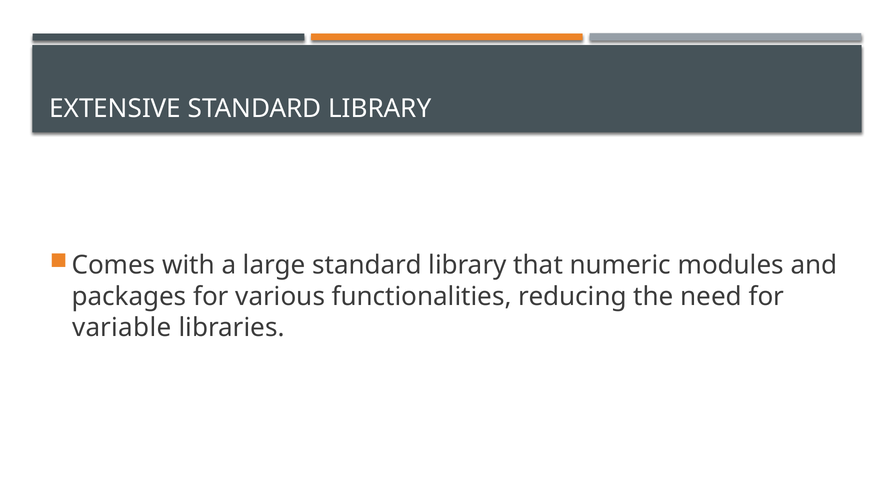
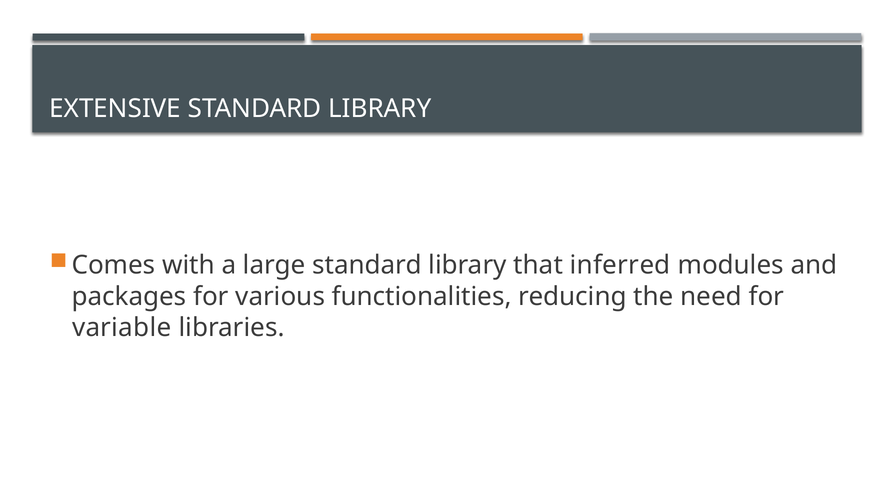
numeric: numeric -> inferred
